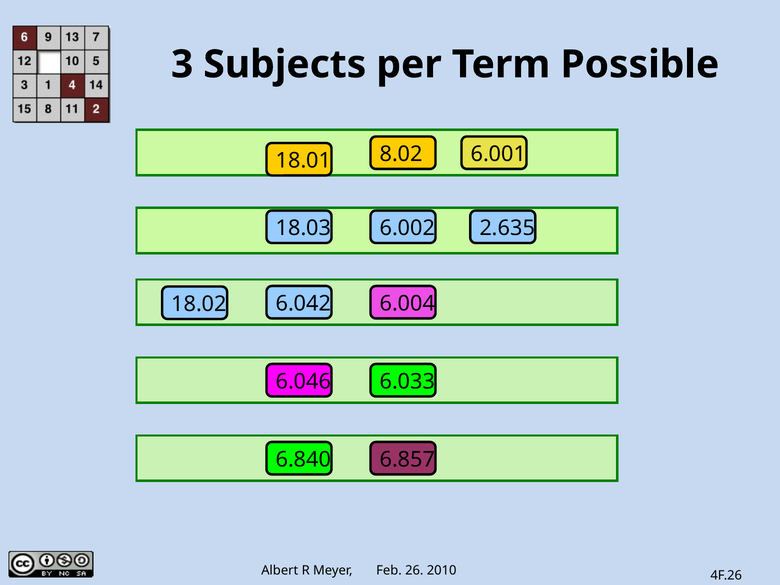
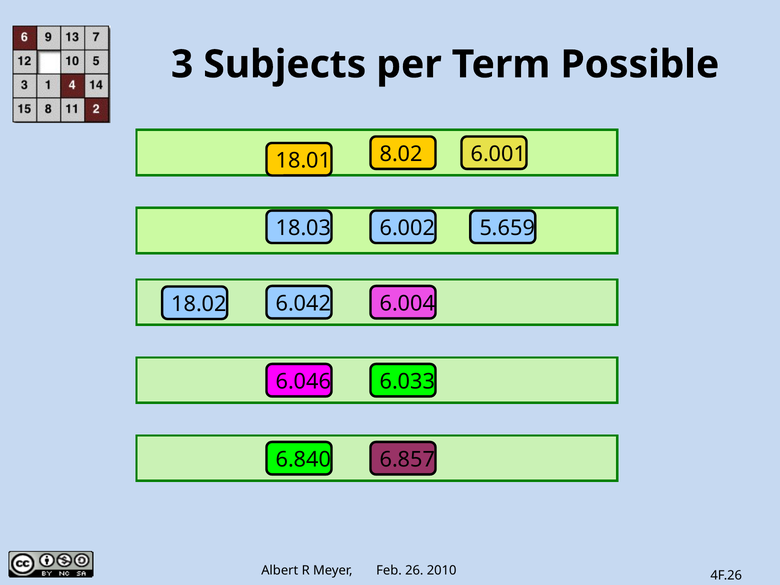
2.635: 2.635 -> 5.659
